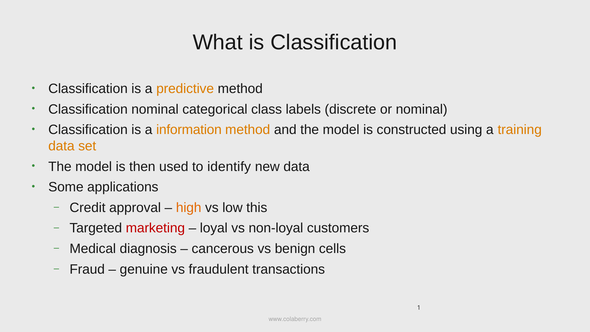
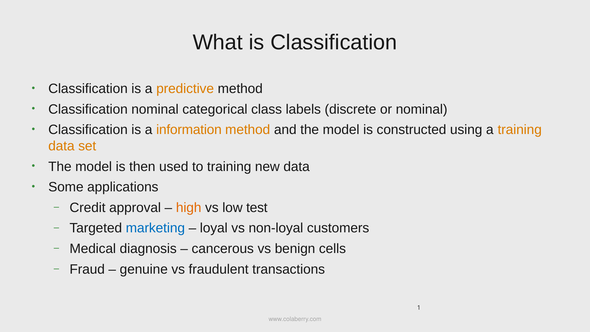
to identify: identify -> training
this: this -> test
marketing colour: red -> blue
